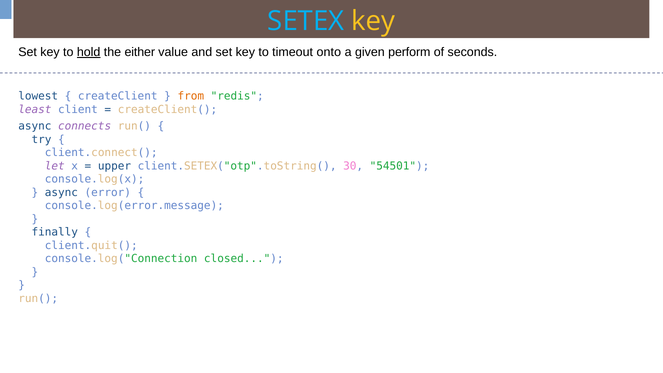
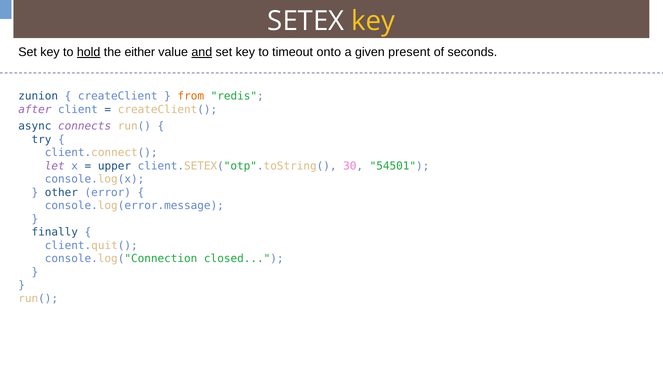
SETEX colour: light blue -> white
and underline: none -> present
perform: perform -> present
lowest: lowest -> zunion
least: least -> after
async at (61, 192): async -> other
